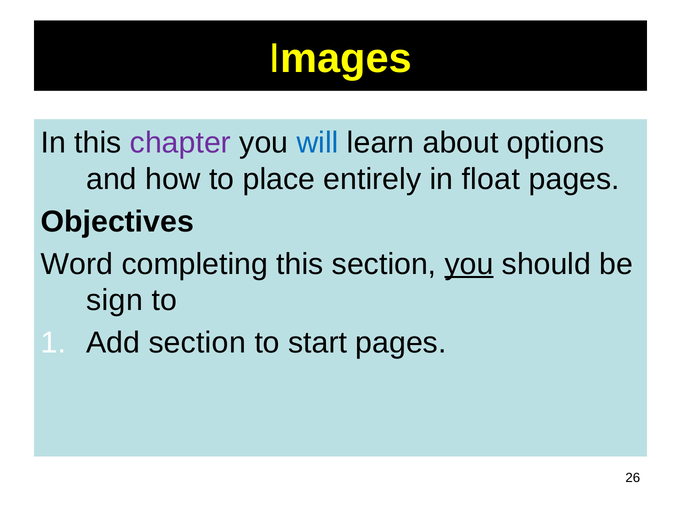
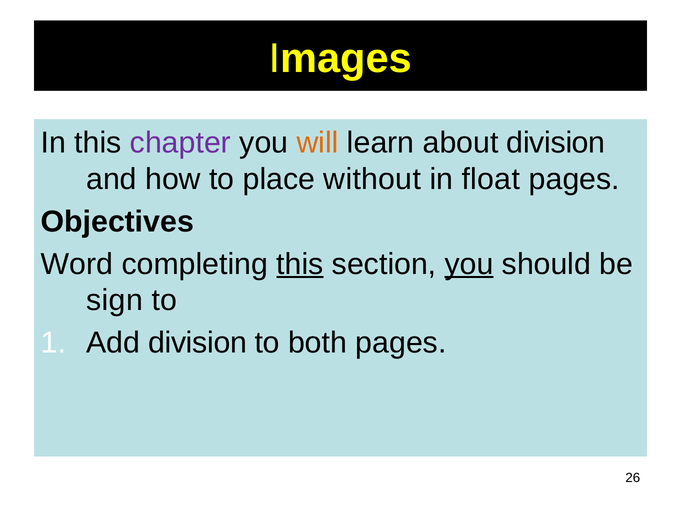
will colour: blue -> orange
about options: options -> division
entirely: entirely -> without
this at (300, 264) underline: none -> present
Add section: section -> division
start: start -> both
